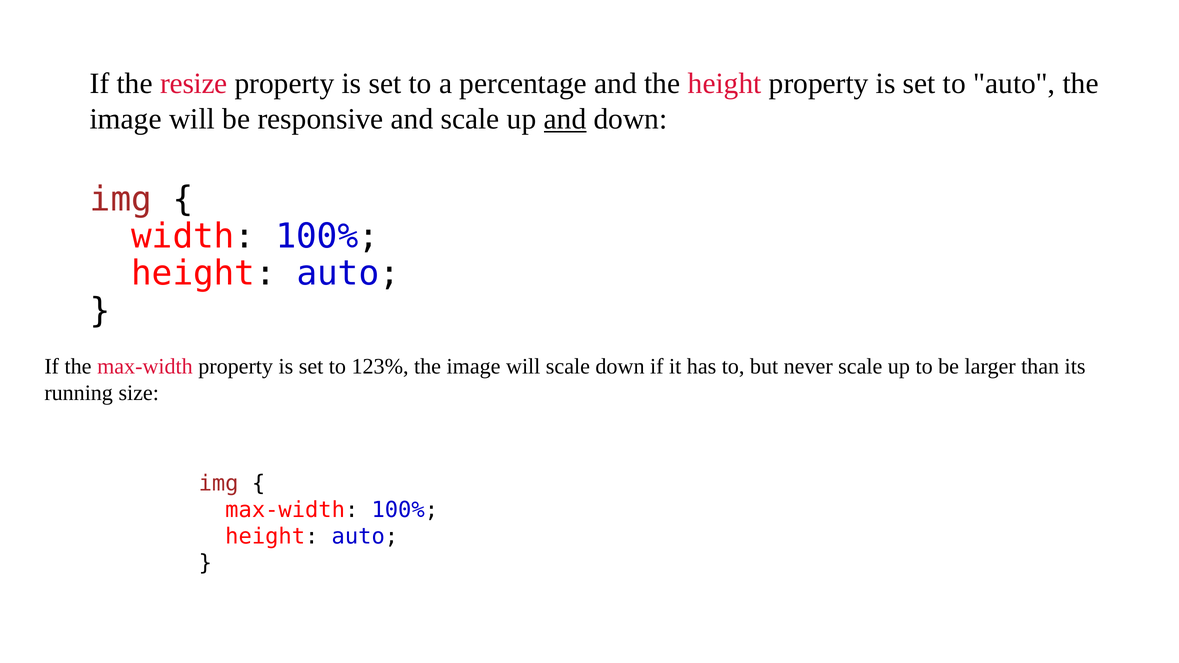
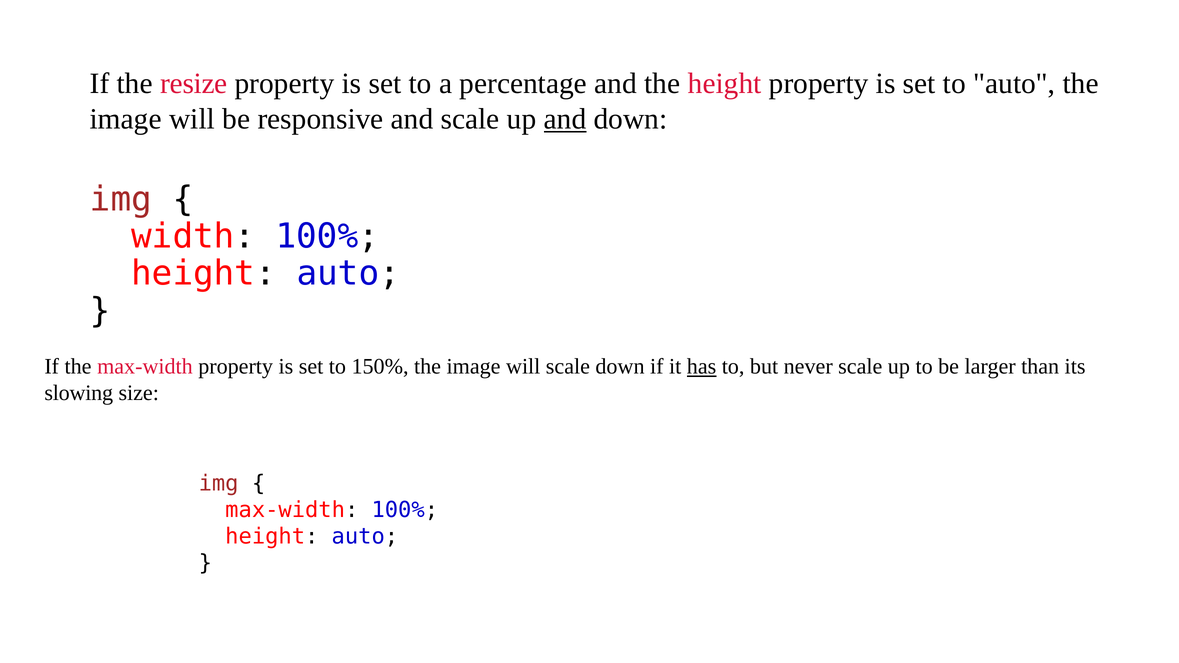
123%: 123% -> 150%
has underline: none -> present
running: running -> slowing
